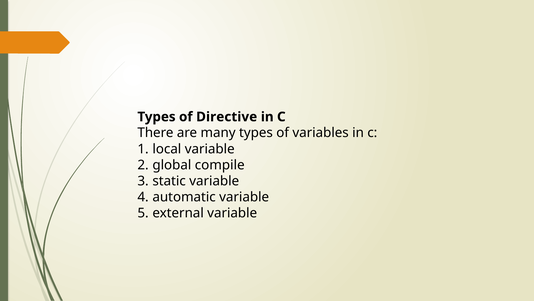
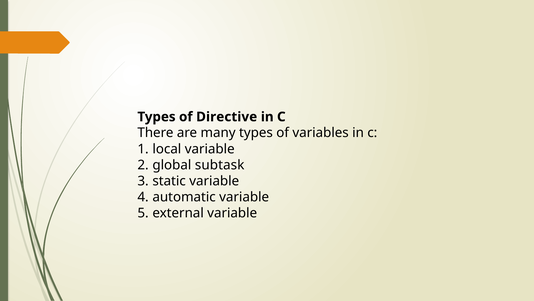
compile: compile -> subtask
